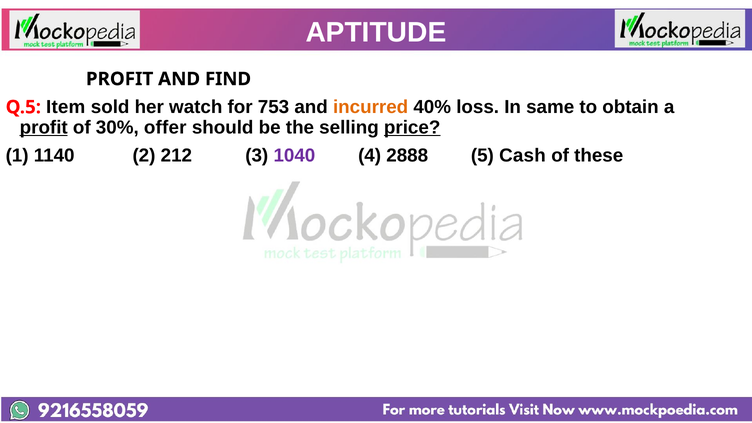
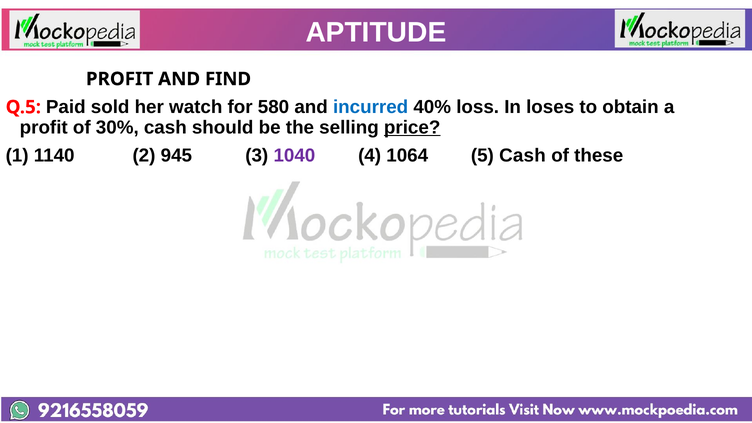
Item: Item -> Paid
753: 753 -> 580
incurred colour: orange -> blue
same: same -> loses
profit at (44, 127) underline: present -> none
30% offer: offer -> cash
212: 212 -> 945
2888: 2888 -> 1064
